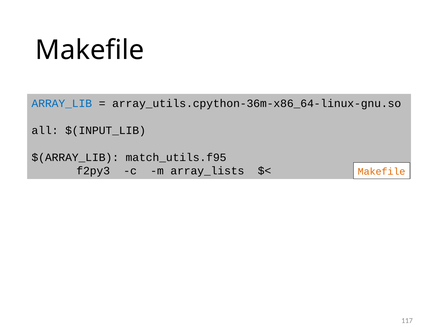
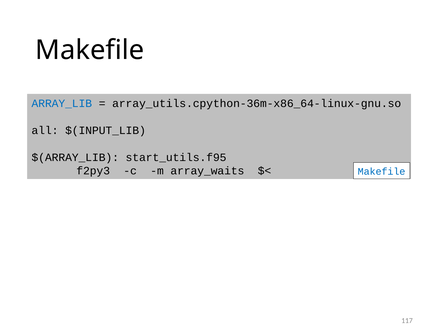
match_utils.f95: match_utils.f95 -> start_utils.f95
array_lists: array_lists -> array_waits
Makefile at (382, 172) colour: orange -> blue
